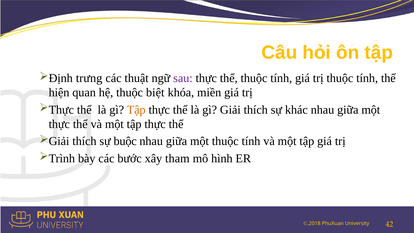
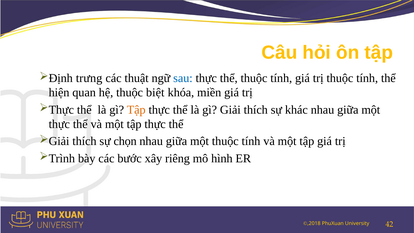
sau colour: purple -> blue
buộc: buộc -> chọn
tham: tham -> riêng
